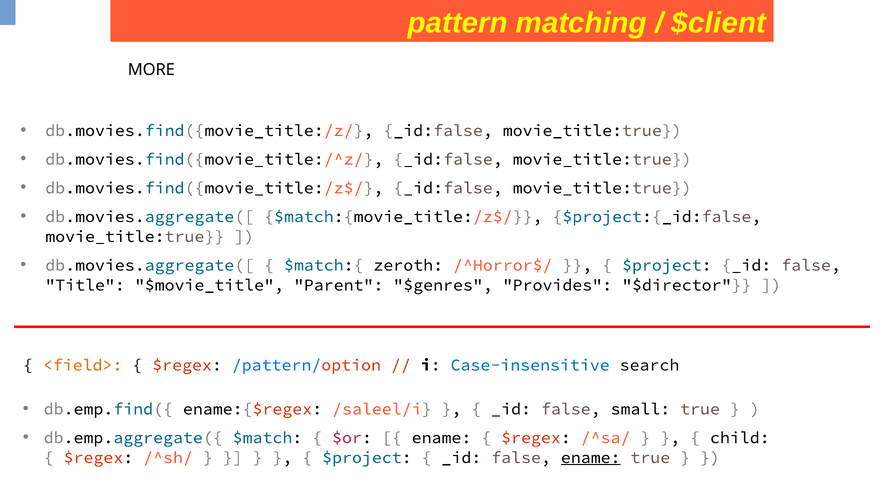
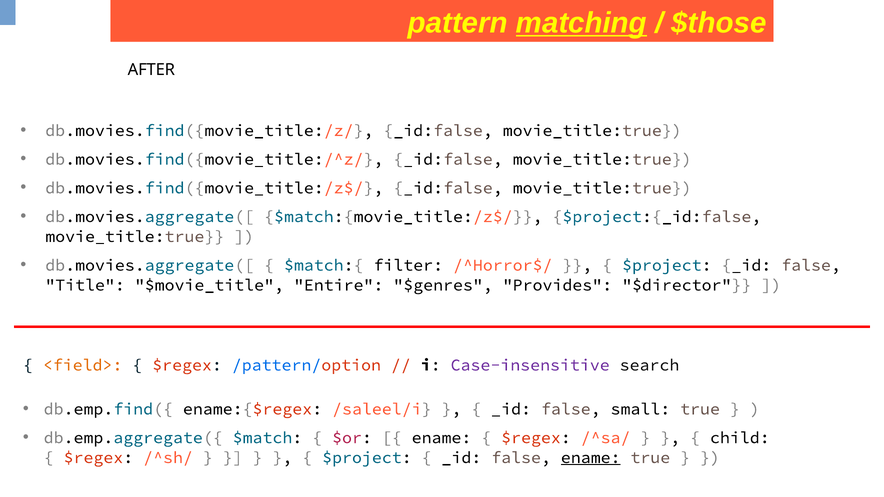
matching underline: none -> present
$client: $client -> $those
MORE: MORE -> AFTER
zeroth: zeroth -> filter
Parent: Parent -> Entire
Case-insensitive colour: blue -> purple
